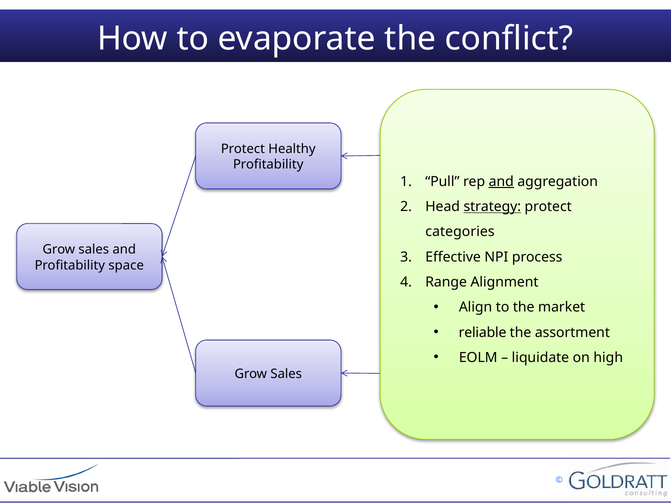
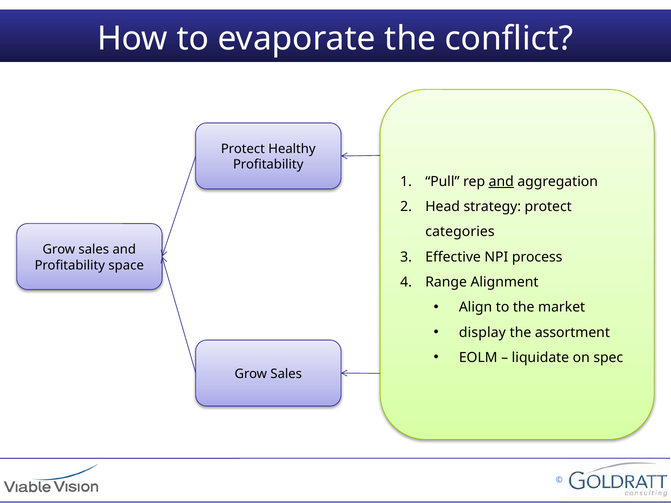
strategy underline: present -> none
reliable: reliable -> display
high: high -> spec
